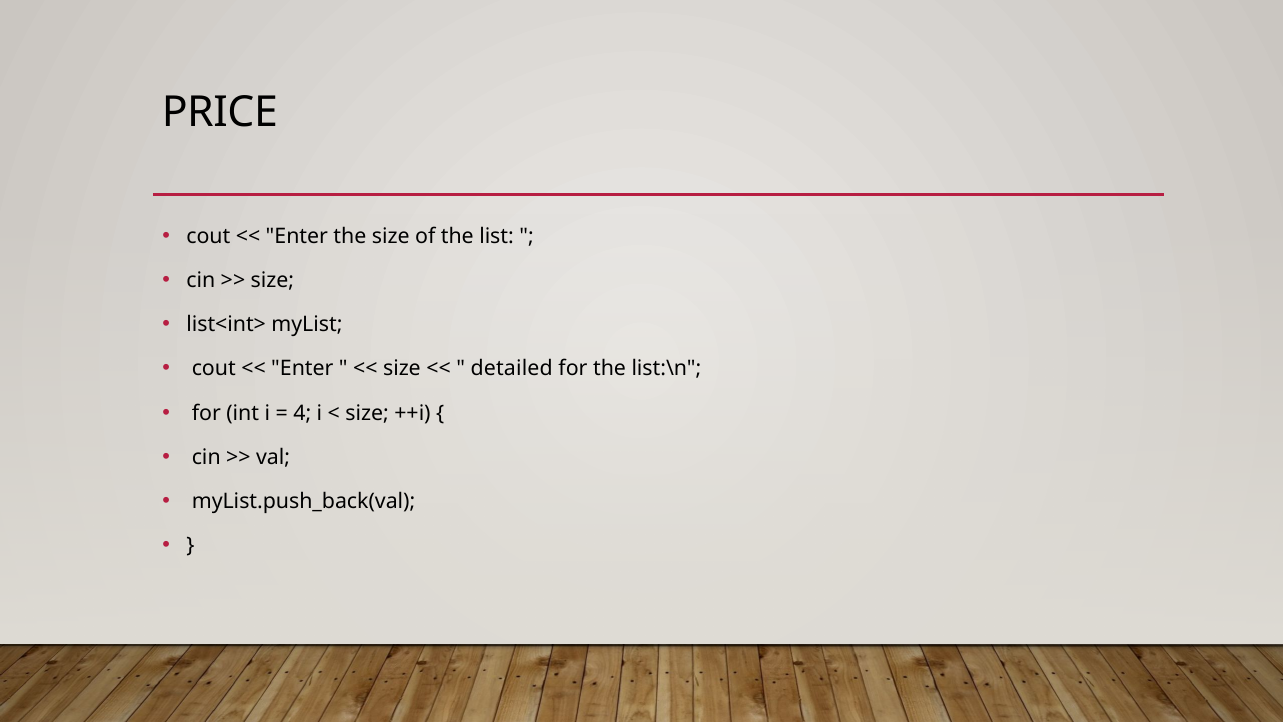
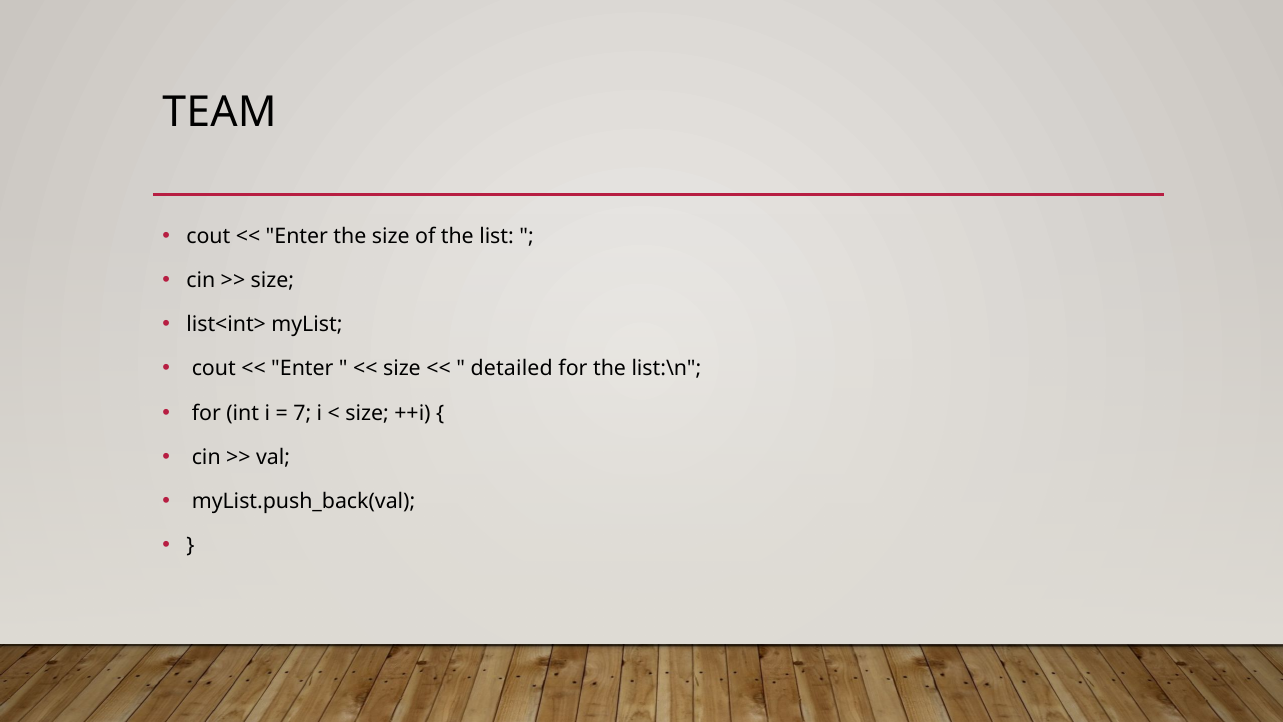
PRICE: PRICE -> TEAM
4: 4 -> 7
